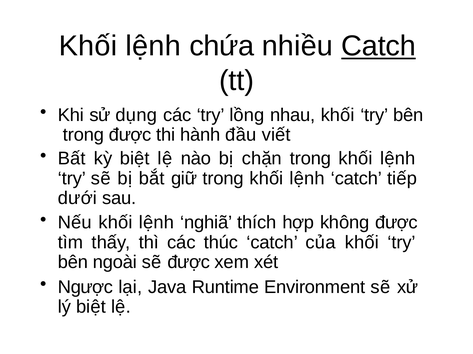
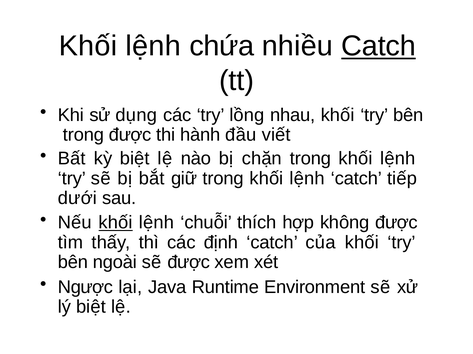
khối at (116, 223) underline: none -> present
nghiã: nghiã -> chuỗi
thúc: thúc -> định
